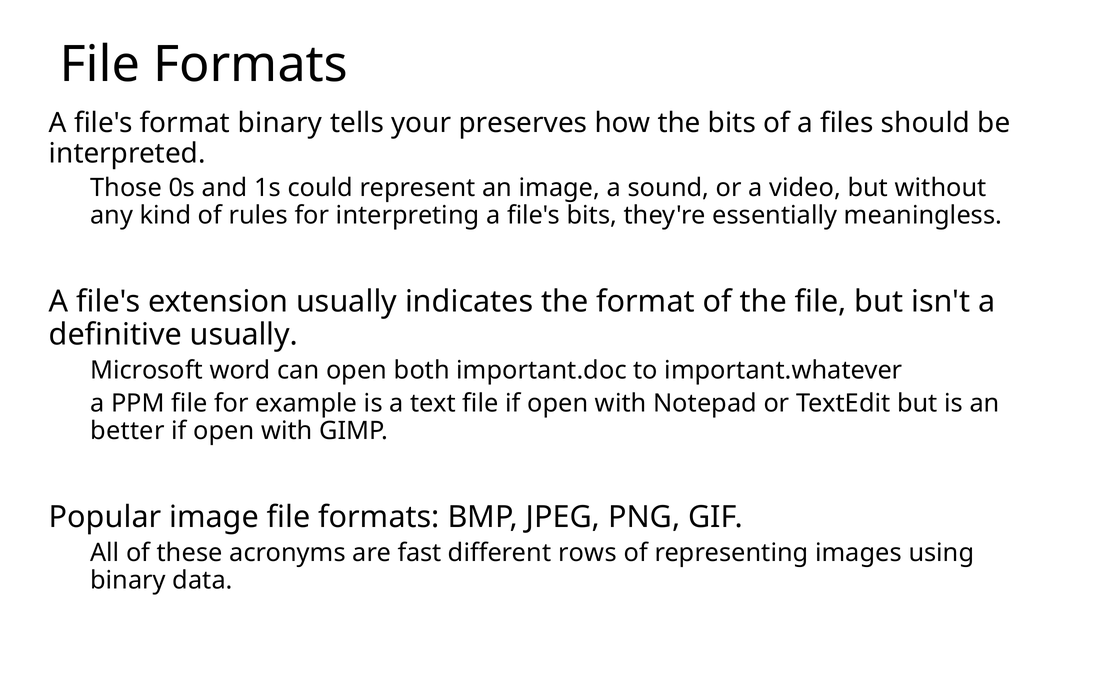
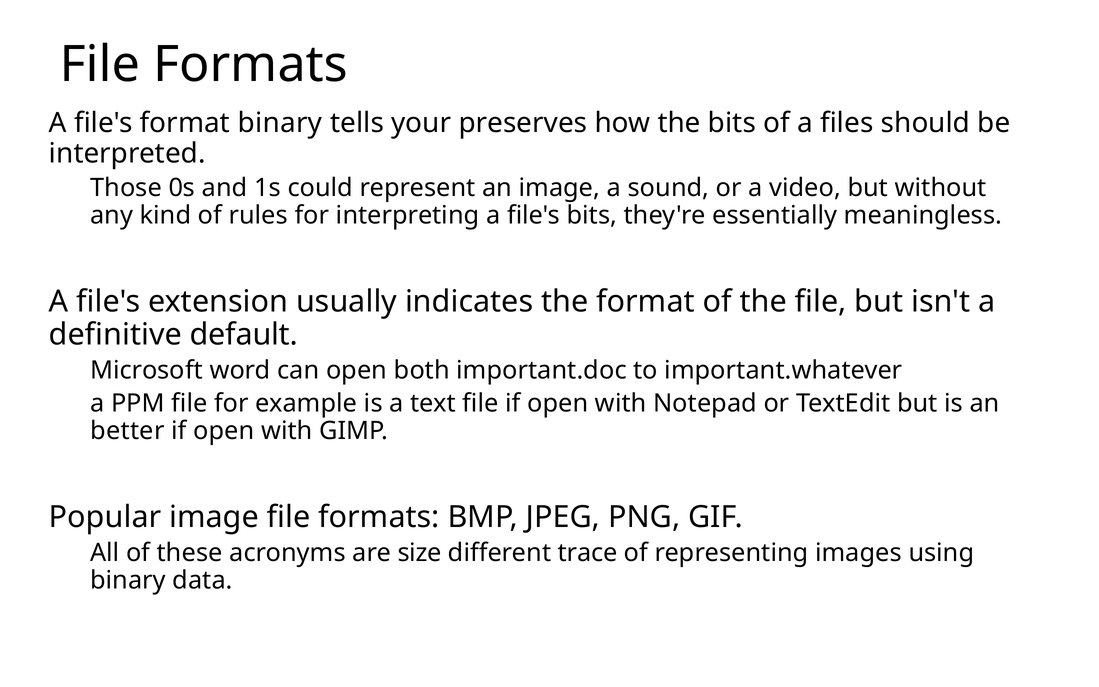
definitive usually: usually -> default
fast: fast -> size
rows: rows -> trace
